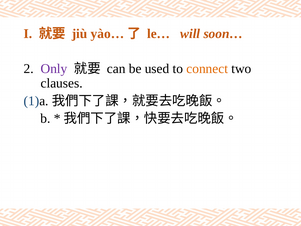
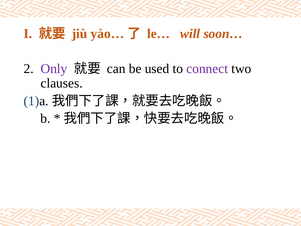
connect colour: orange -> purple
